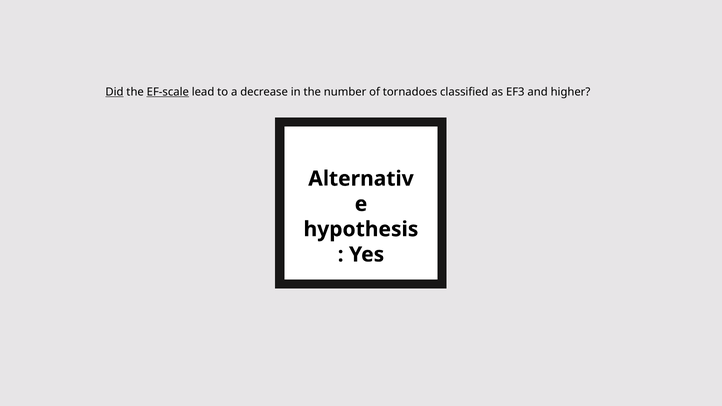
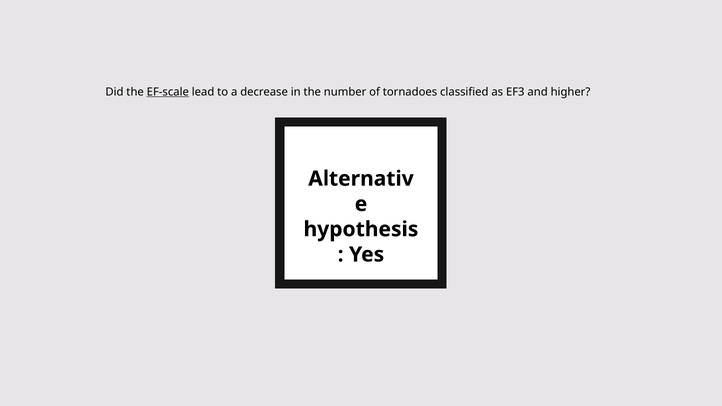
Did underline: present -> none
